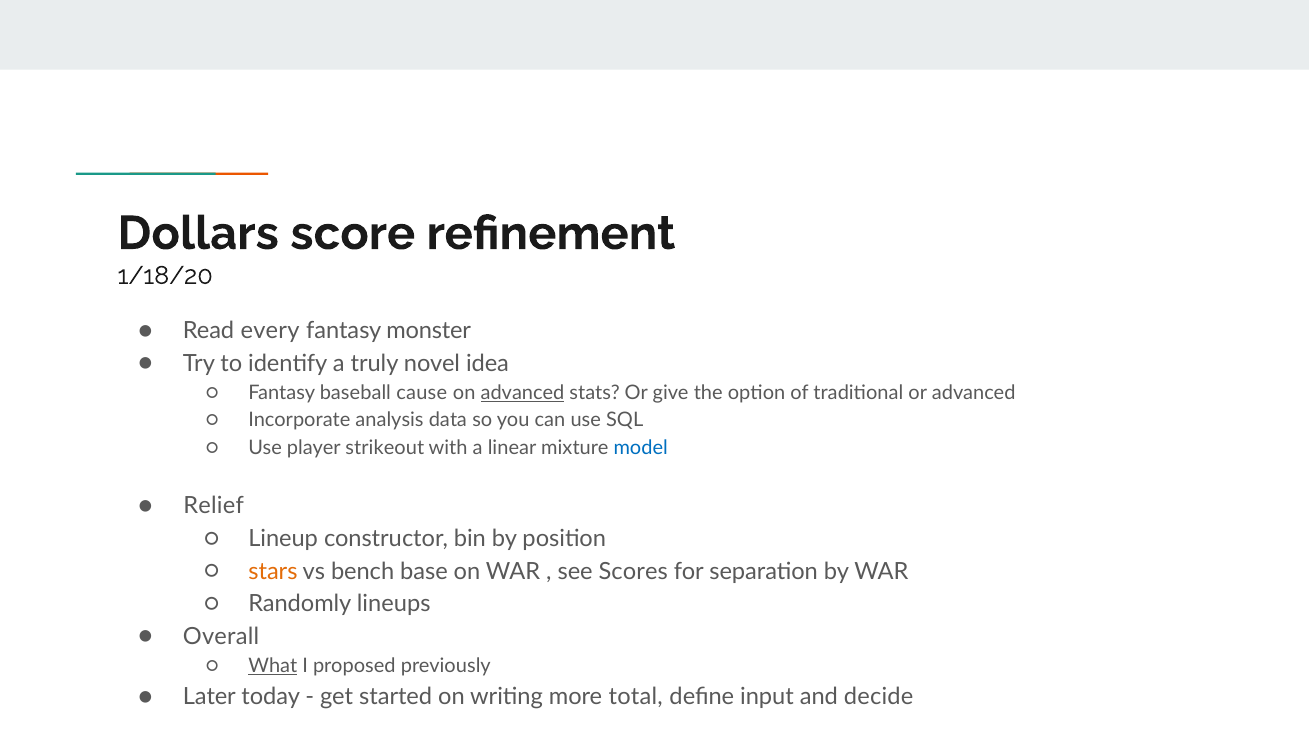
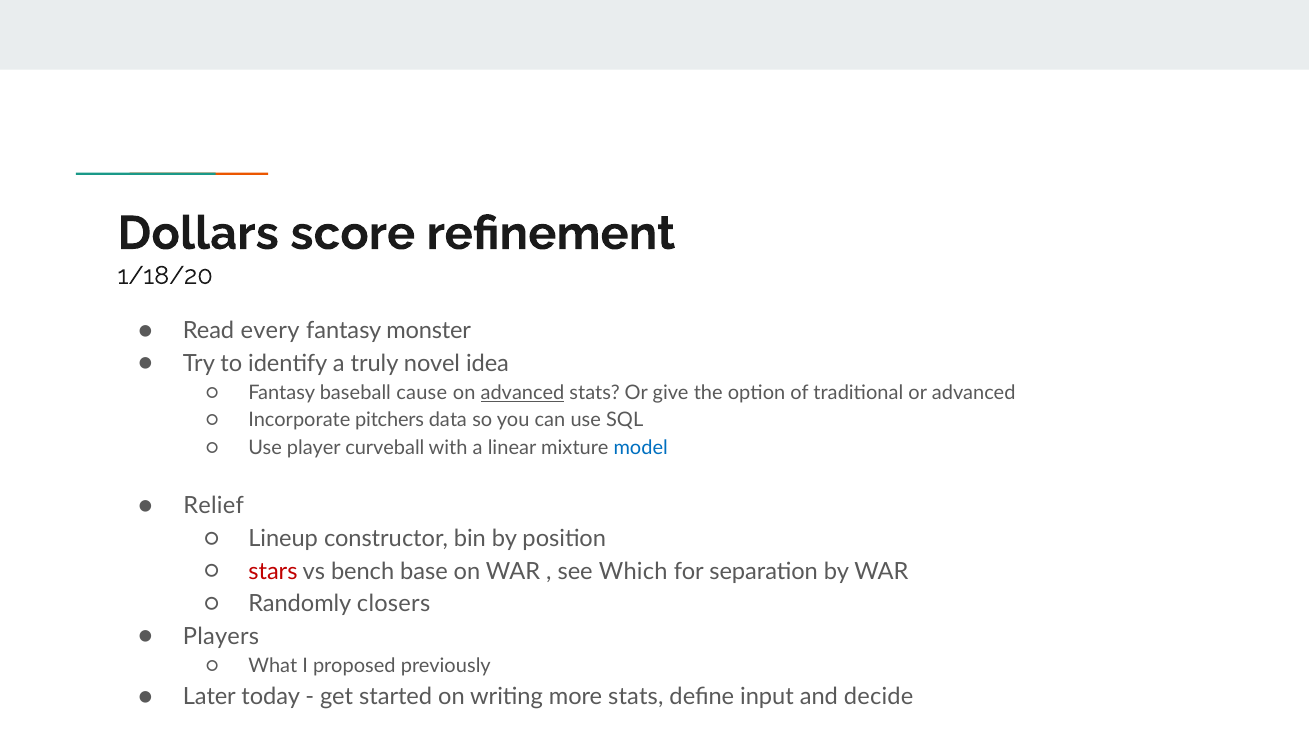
analysis: analysis -> pitchers
strikeout: strikeout -> curveball
stars colour: orange -> red
Scores: Scores -> Which
lineups: lineups -> closers
Overall: Overall -> Players
What underline: present -> none
more total: total -> stats
